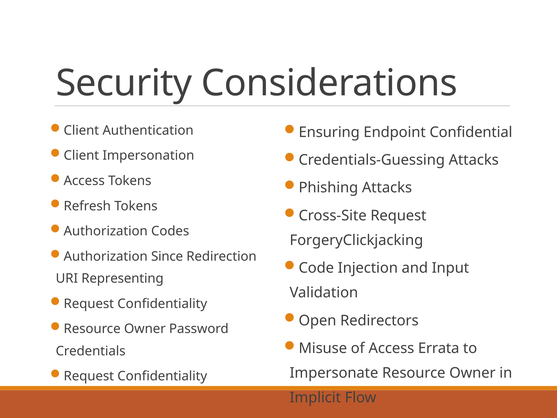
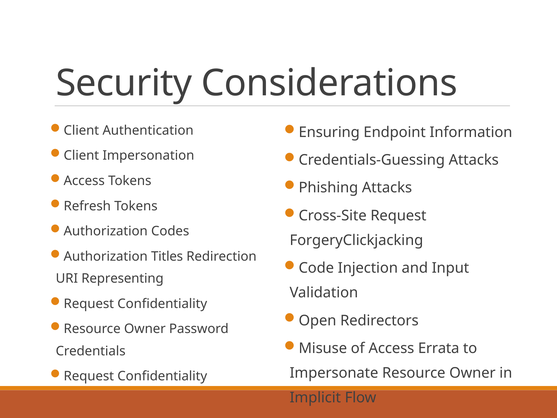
Confidential: Confidential -> Information
Since: Since -> Titles
